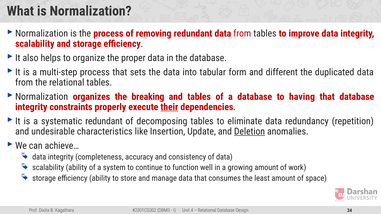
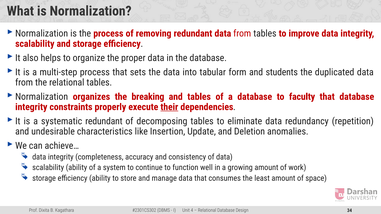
different: different -> students
having: having -> faculty
Deletion underline: present -> none
